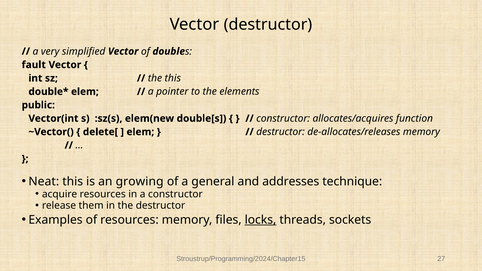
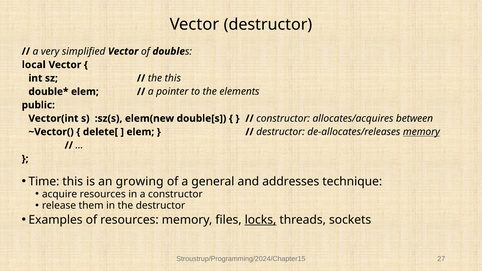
fault: fault -> local
function: function -> between
memory at (421, 132) underline: none -> present
Neat: Neat -> Time
